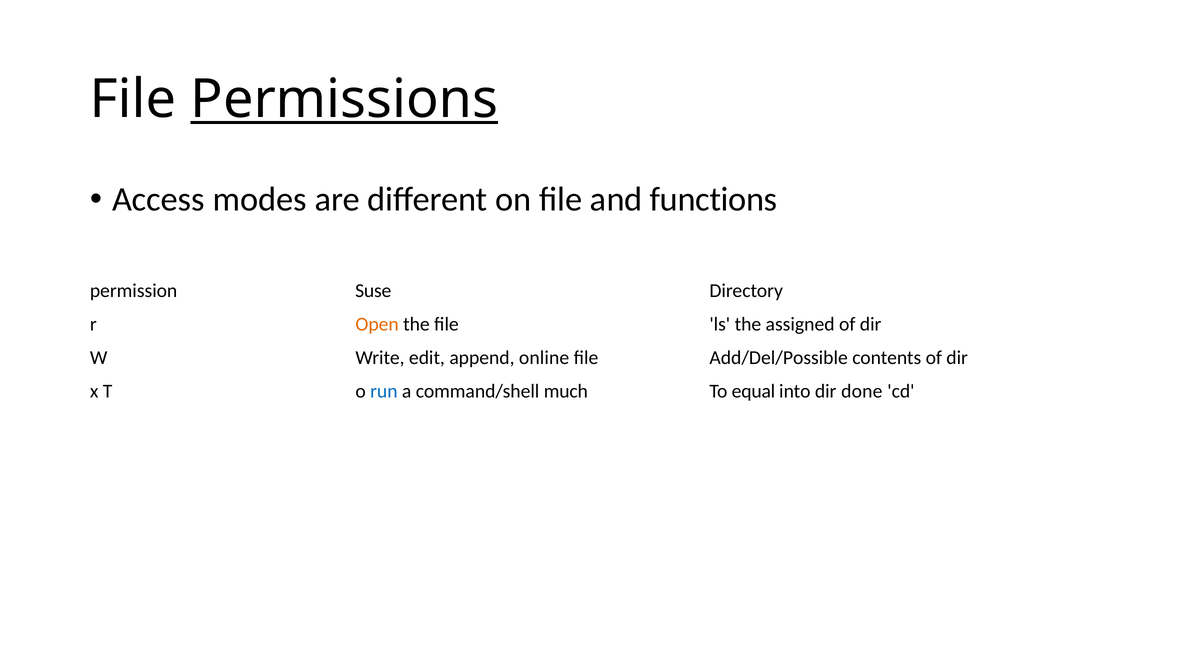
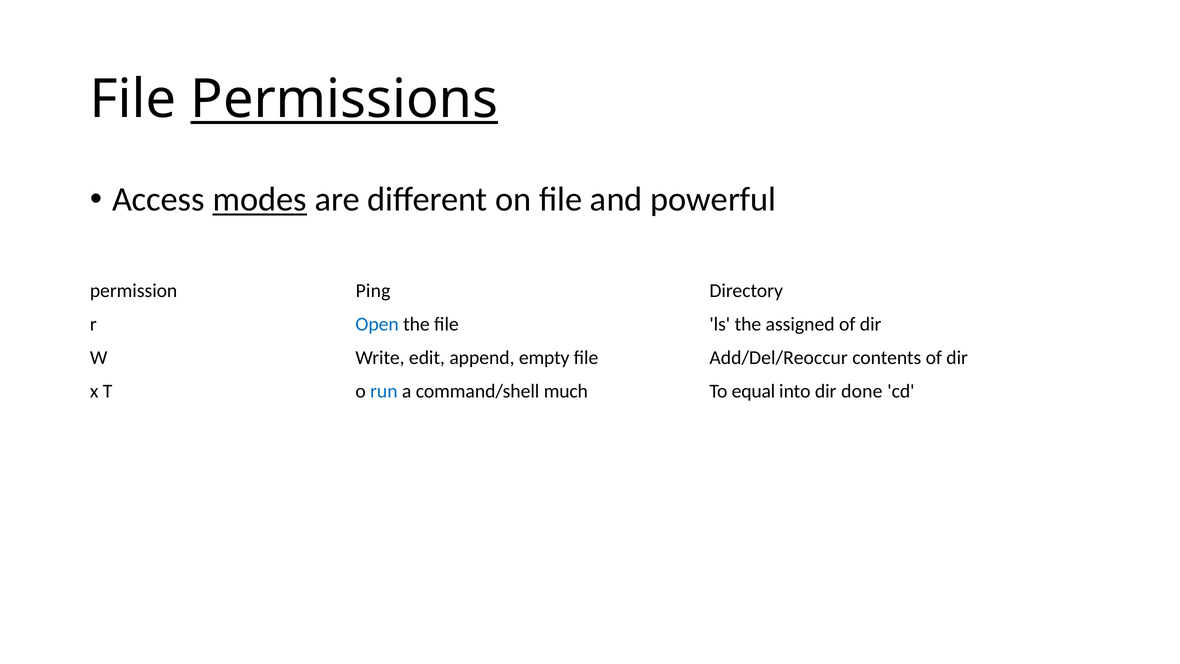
modes underline: none -> present
functions: functions -> powerful
Suse: Suse -> Ping
Open colour: orange -> blue
online: online -> empty
Add/Del/Possible: Add/Del/Possible -> Add/Del/Reoccur
